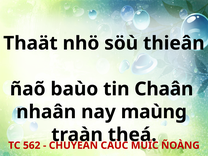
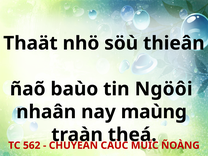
Chaân: Chaân -> Ngöôi
